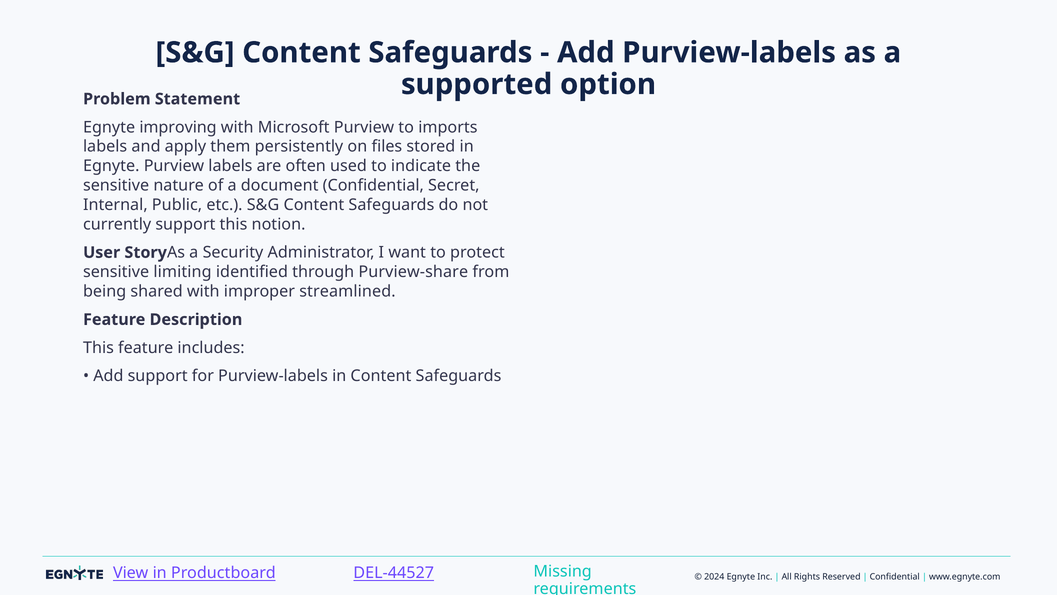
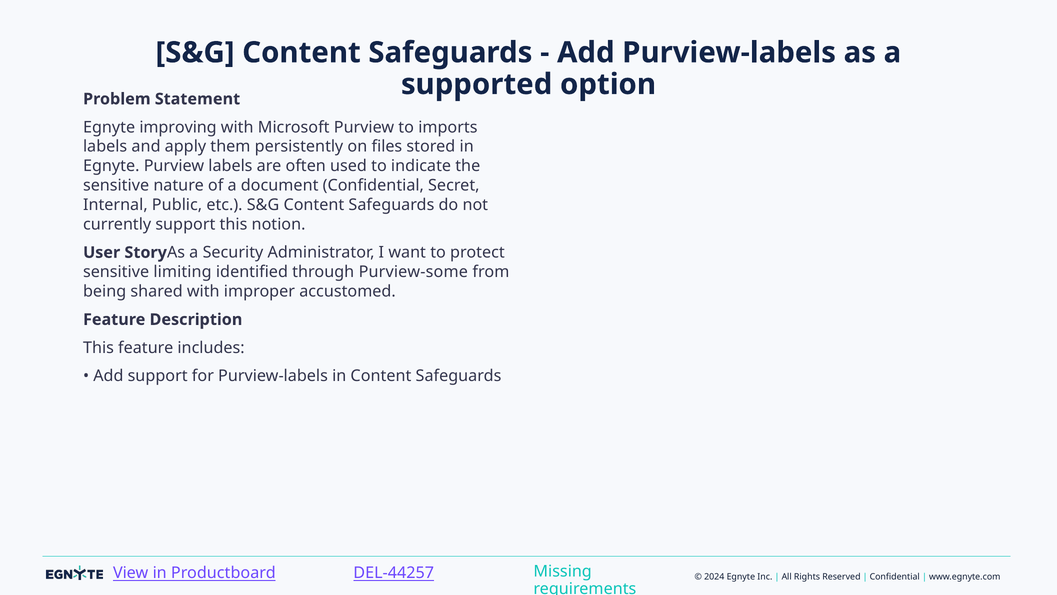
Purview-share: Purview-share -> Purview-some
streamlined: streamlined -> accustomed
DEL-44527: DEL-44527 -> DEL-44257
